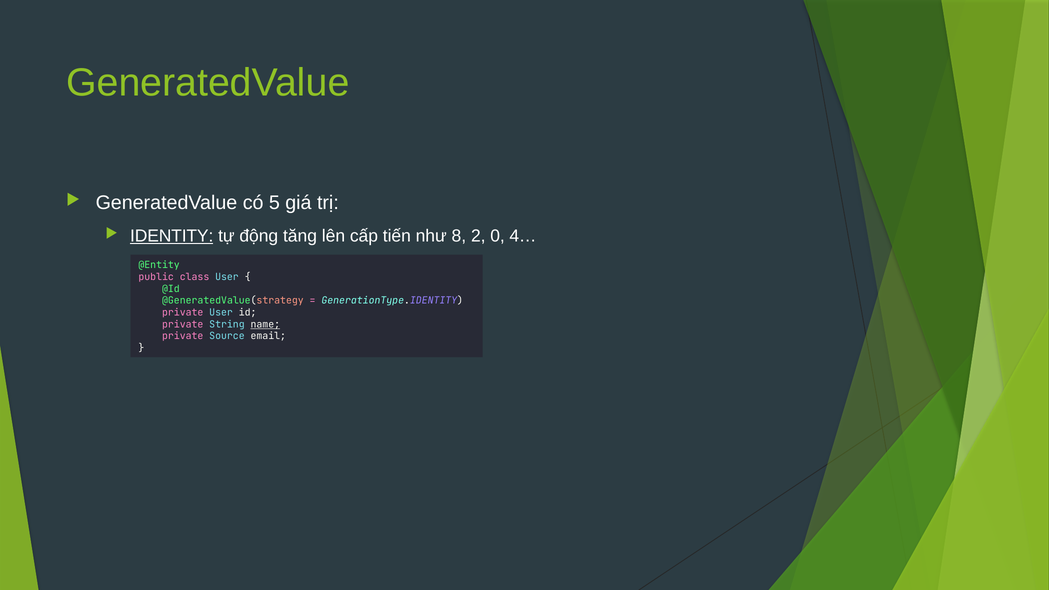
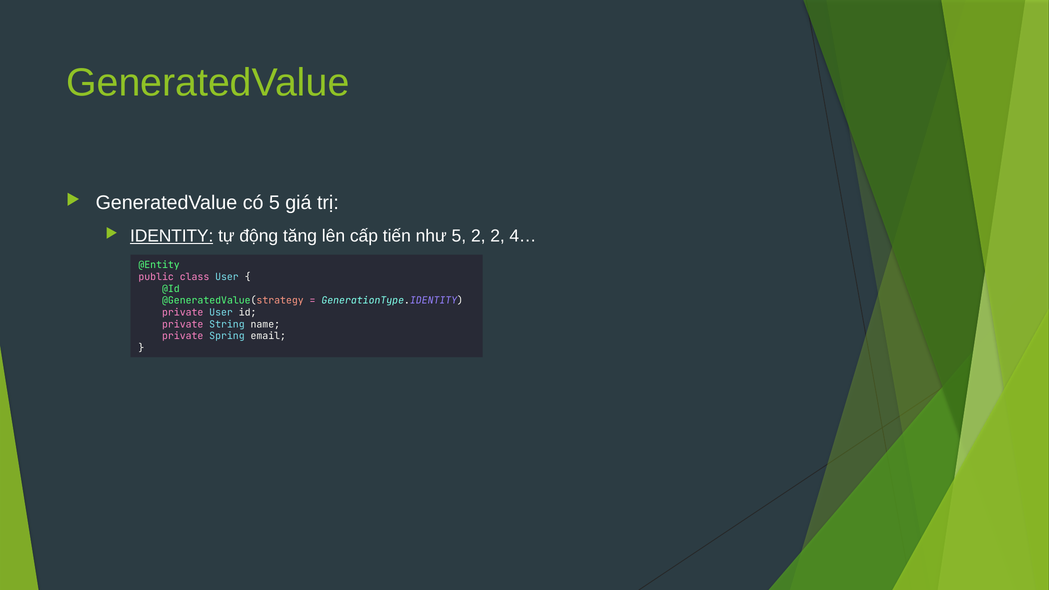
như 8: 8 -> 5
2 0: 0 -> 2
name underline: present -> none
Source: Source -> Spring
